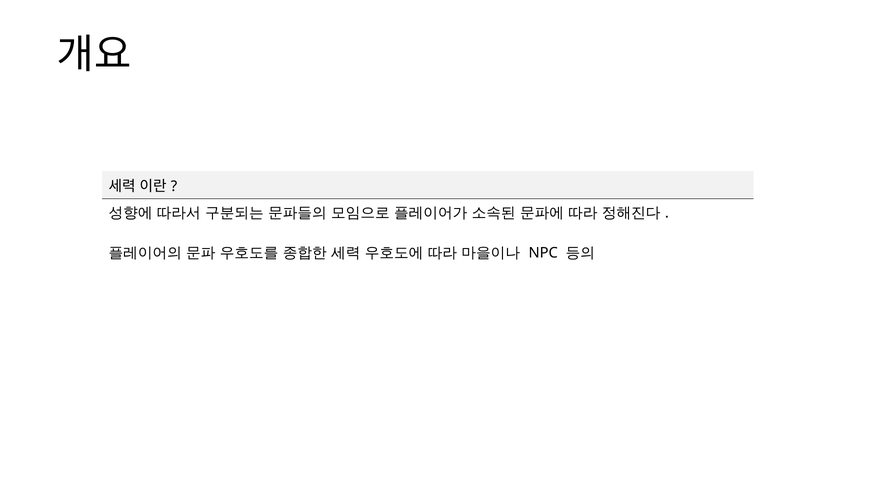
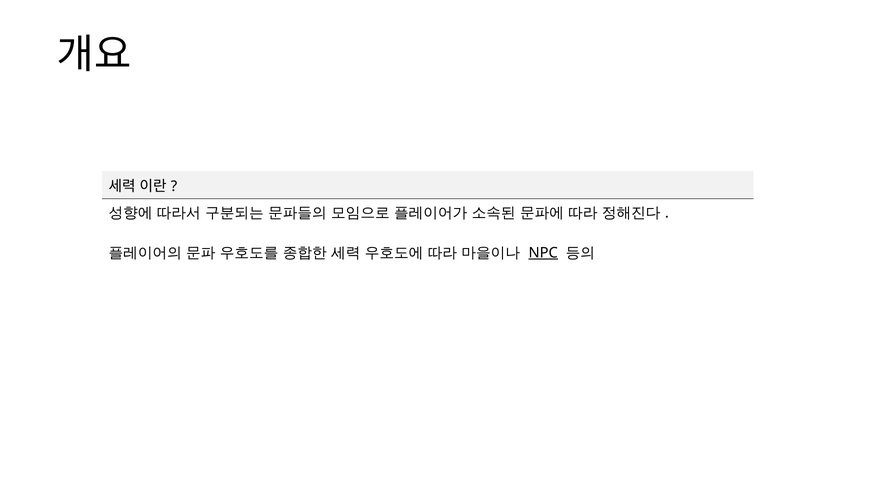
NPC underline: none -> present
